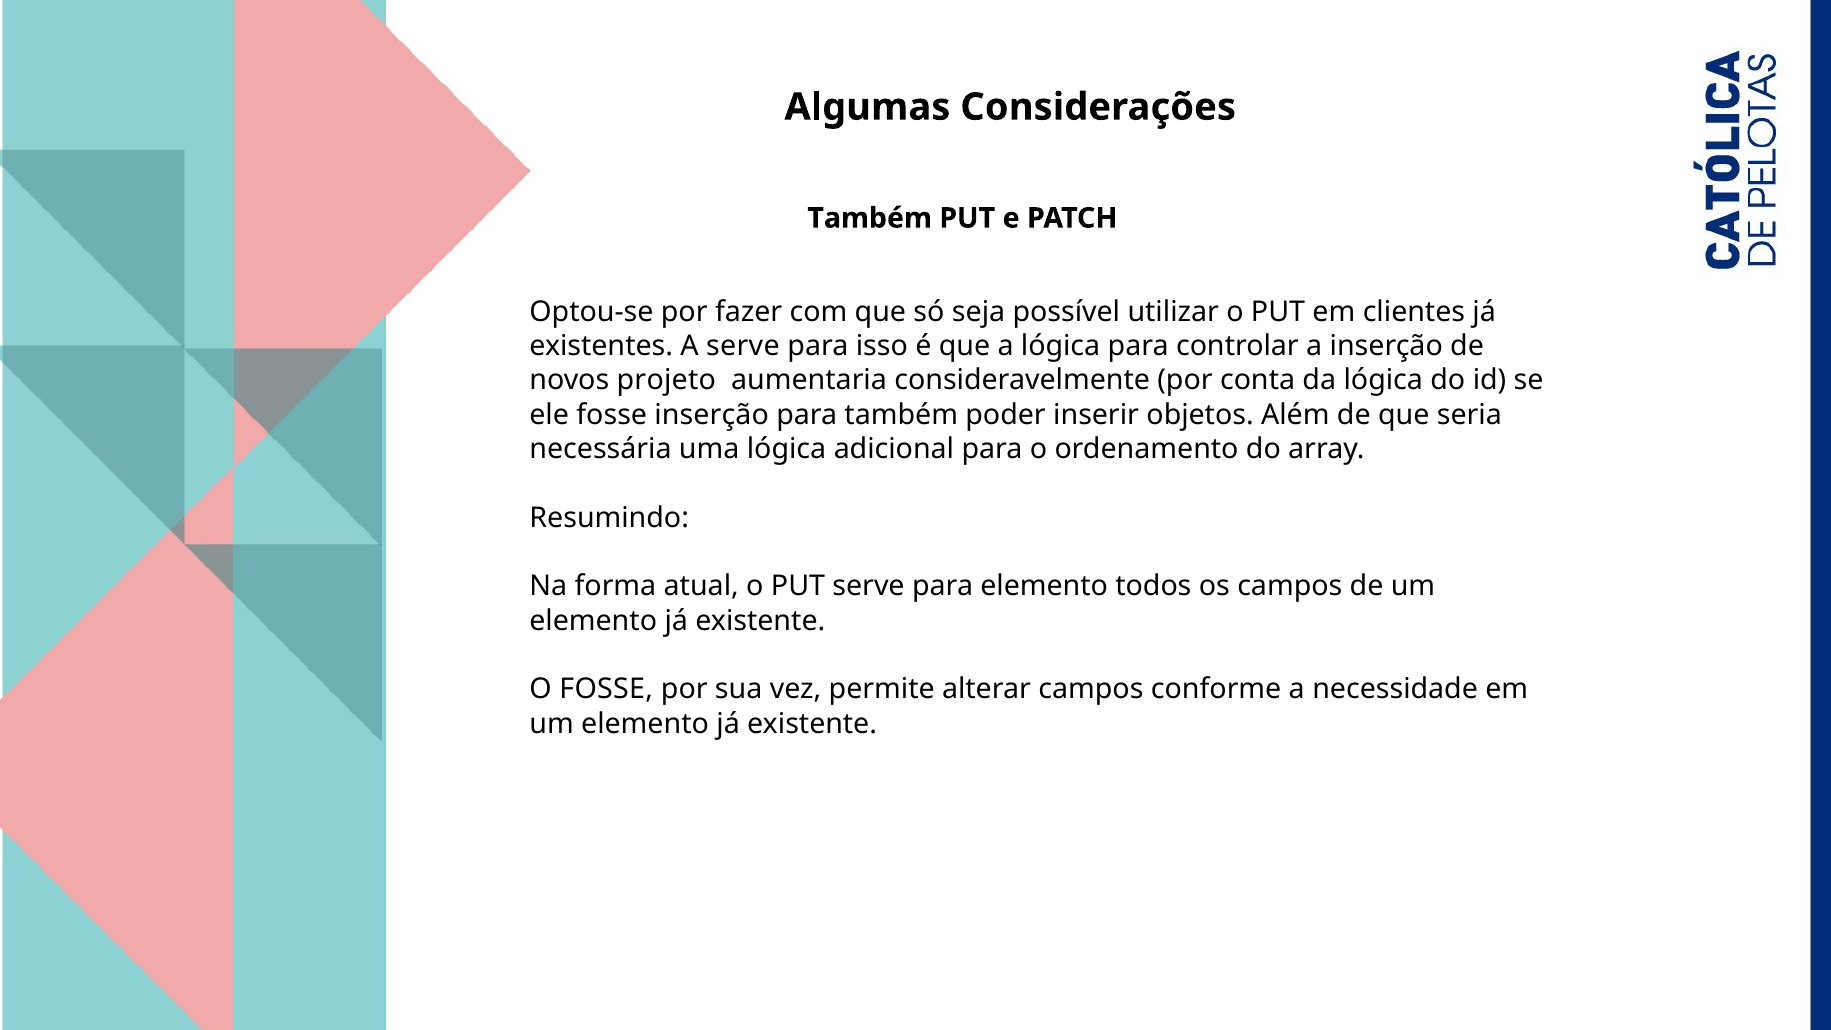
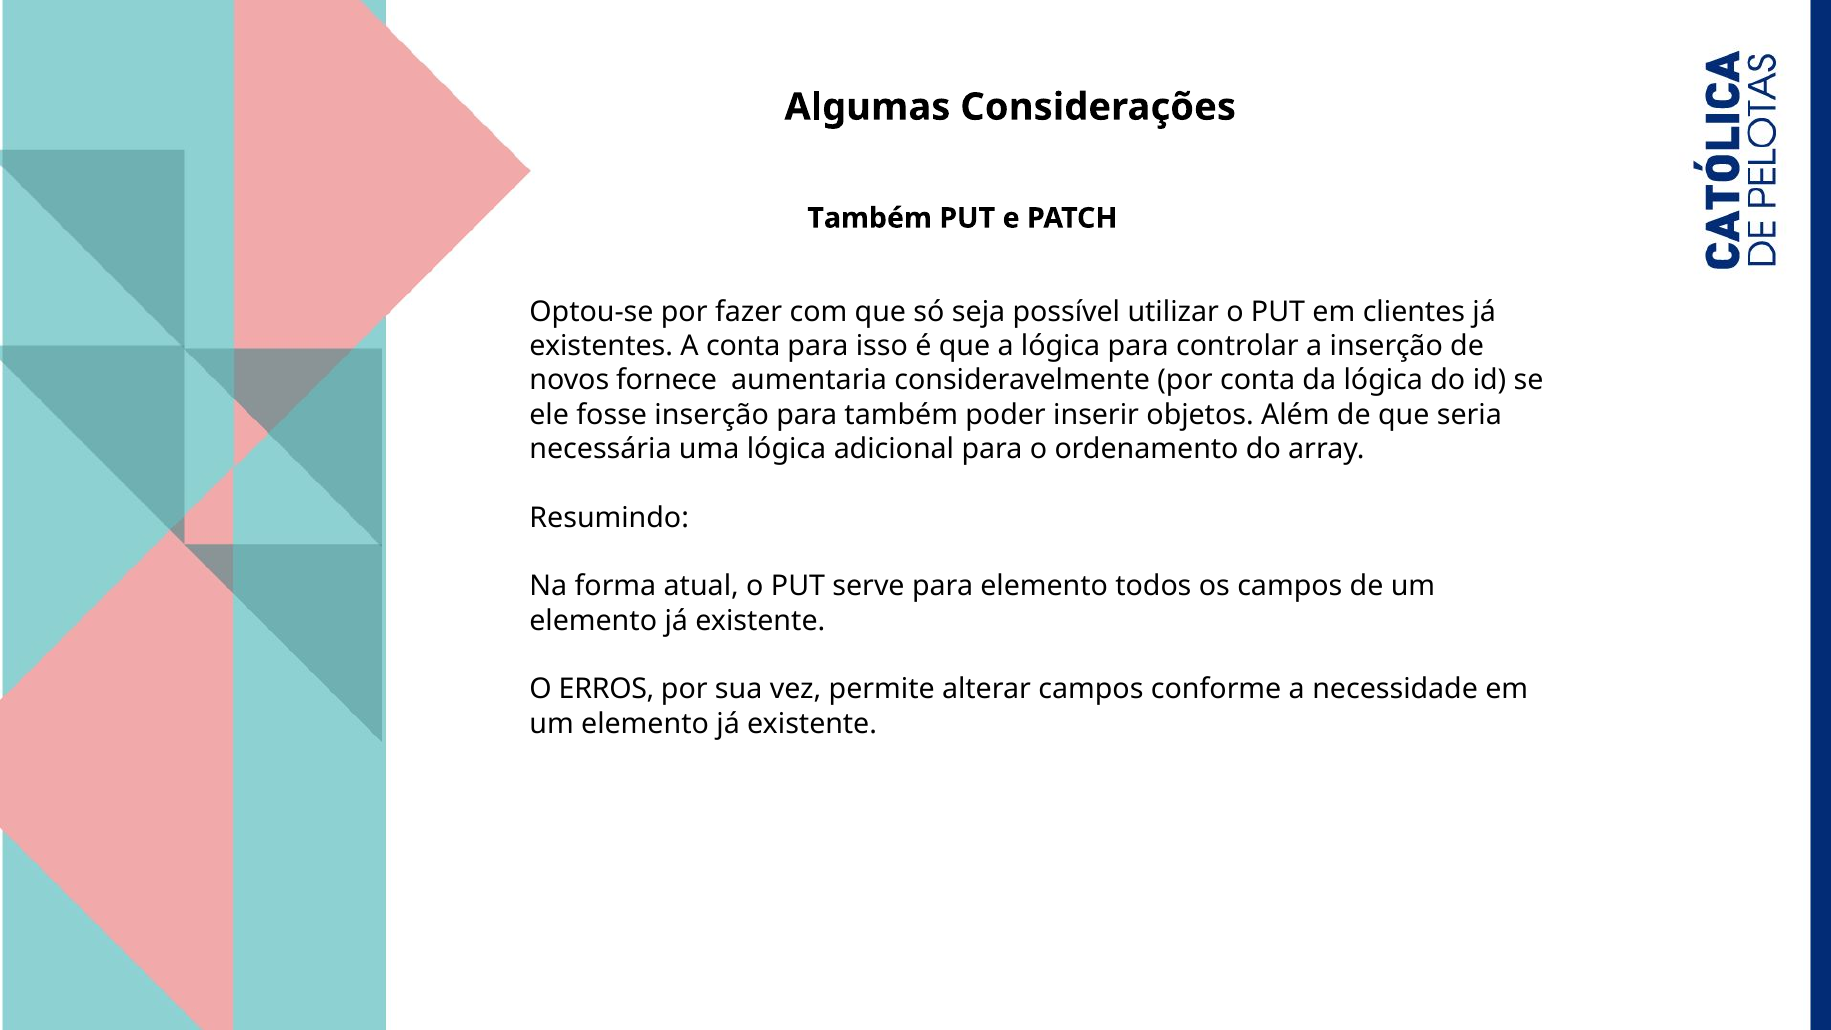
A serve: serve -> conta
projeto: projeto -> fornece
O FOSSE: FOSSE -> ERROS
